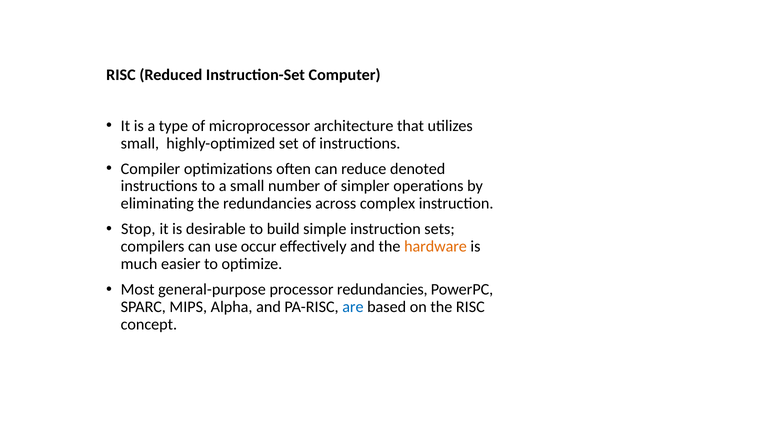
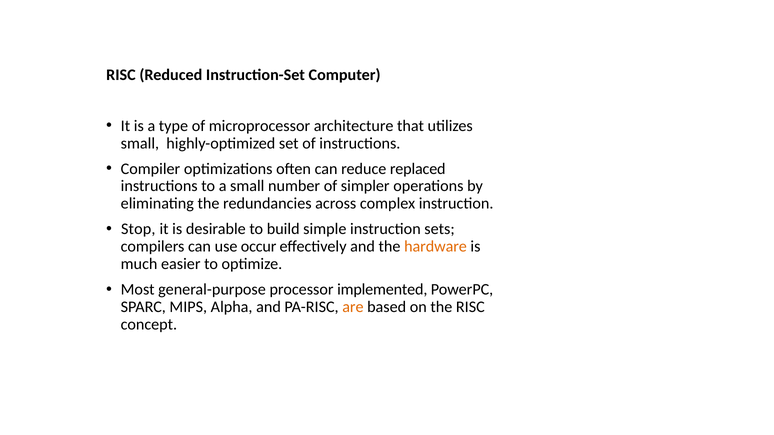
denoted: denoted -> replaced
processor redundancies: redundancies -> implemented
are colour: blue -> orange
